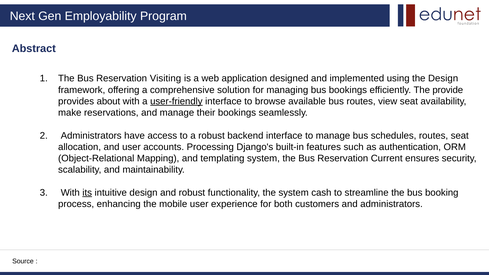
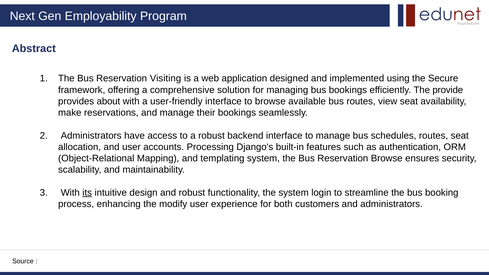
the Design: Design -> Secure
user-friendly underline: present -> none
Reservation Current: Current -> Browse
cash: cash -> login
mobile: mobile -> modify
